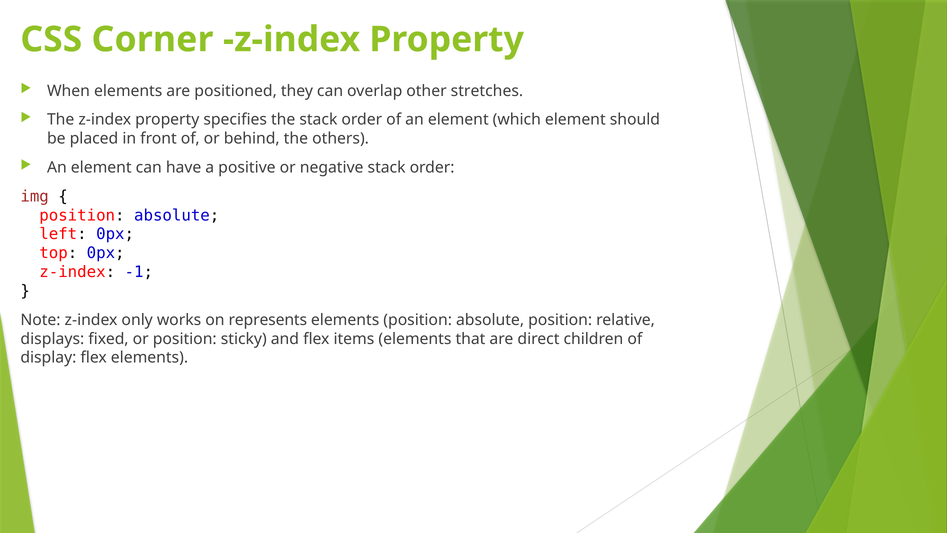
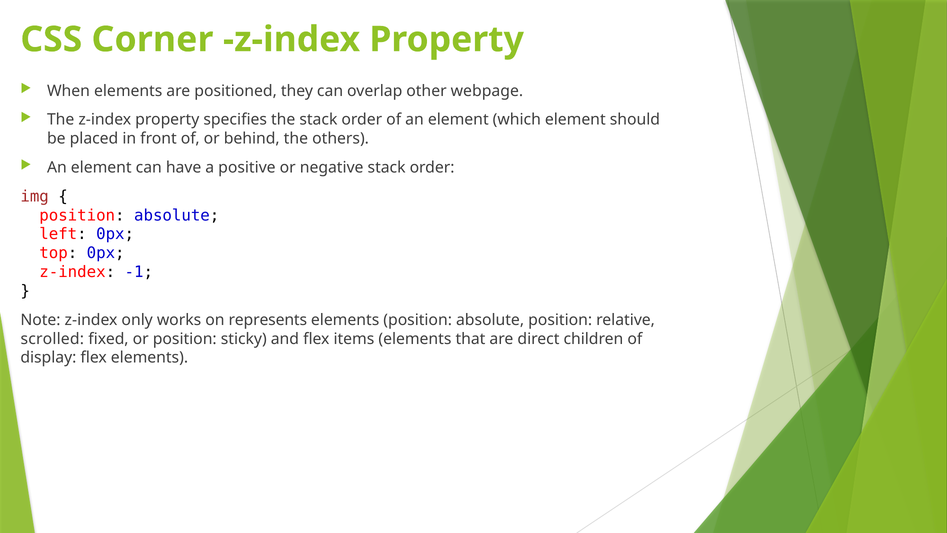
stretches: stretches -> webpage
displays: displays -> scrolled
